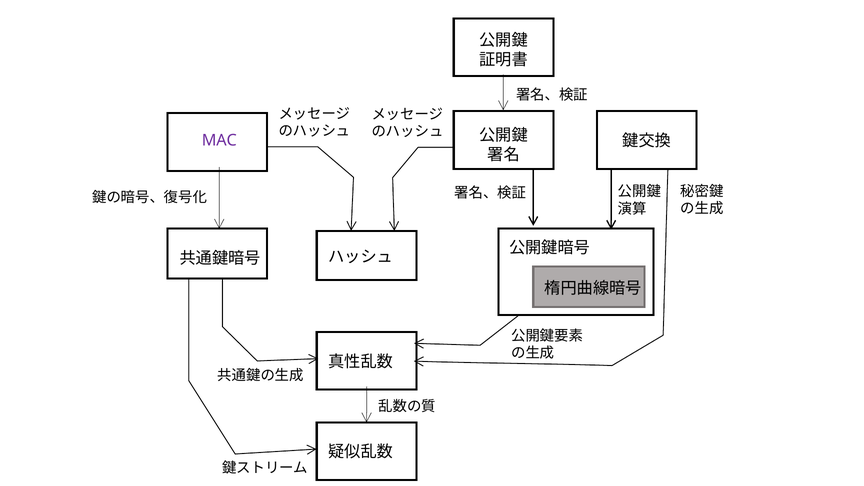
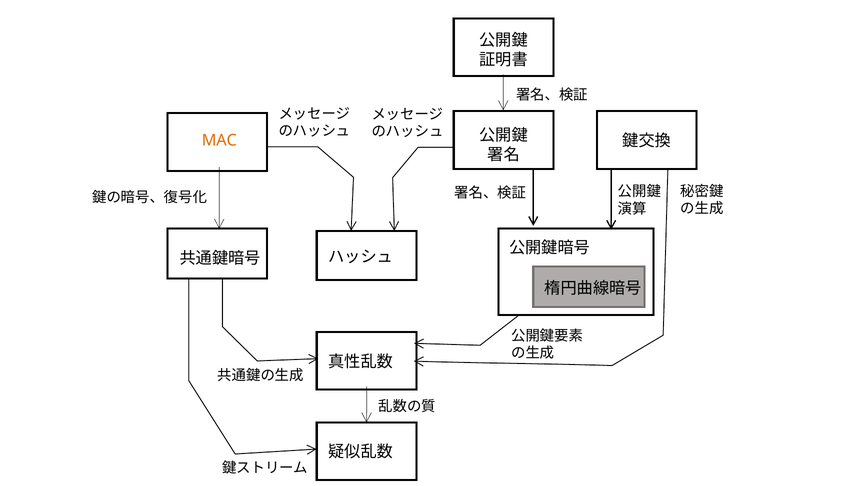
MAC colour: purple -> orange
